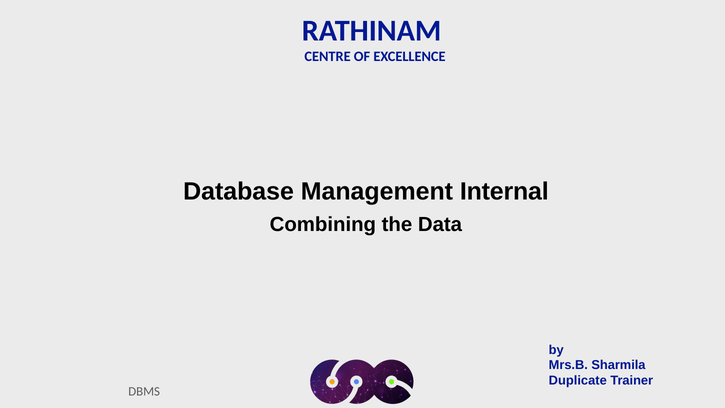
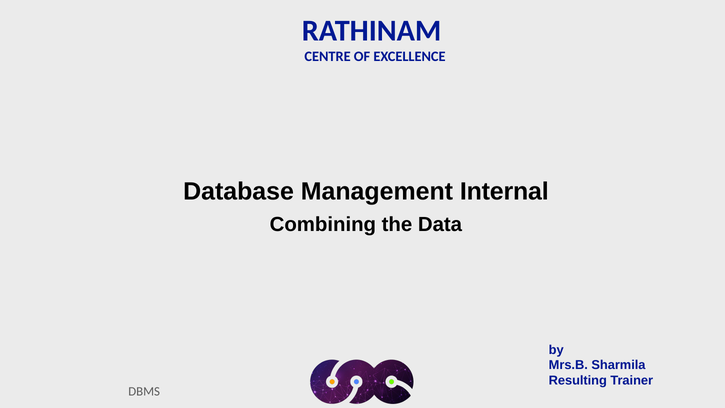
Duplicate: Duplicate -> Resulting
